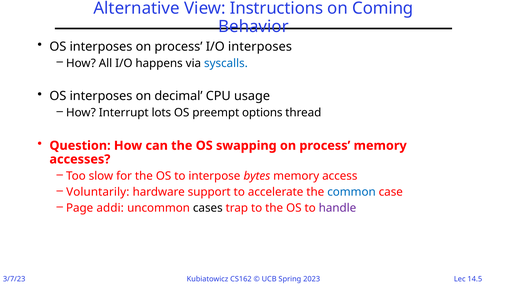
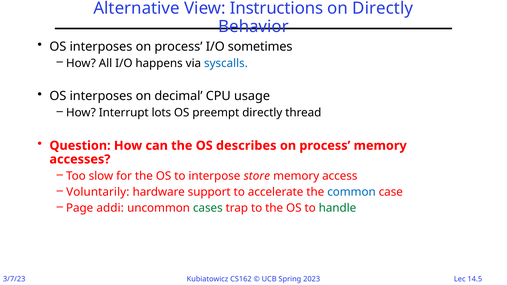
on Coming: Coming -> Directly
I/O interposes: interposes -> sometimes
preempt options: options -> directly
swapping: swapping -> describes
bytes: bytes -> store
cases colour: black -> green
handle colour: purple -> green
